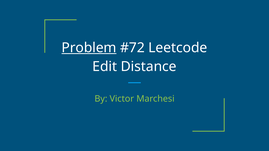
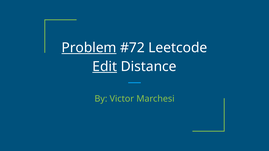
Edit underline: none -> present
